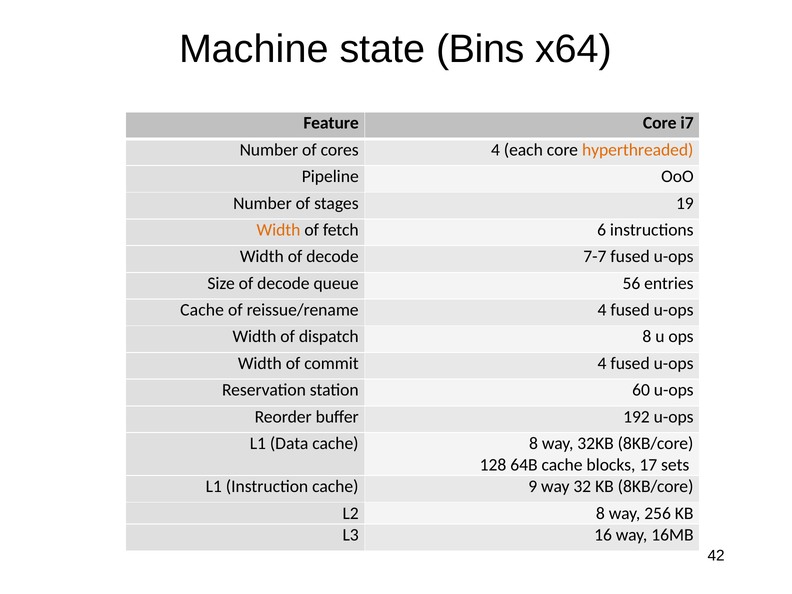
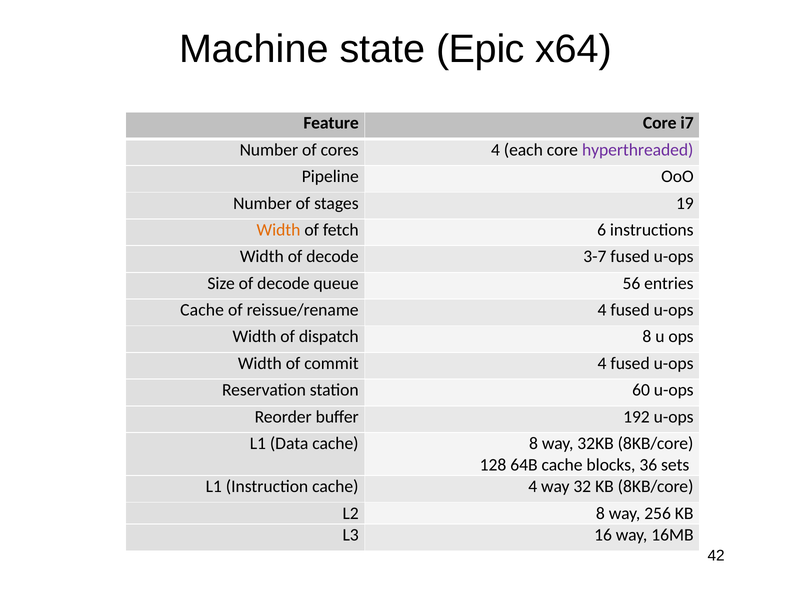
Bins: Bins -> Epic
hyperthreaded colour: orange -> purple
7-7: 7-7 -> 3-7
17: 17 -> 36
cache 9: 9 -> 4
